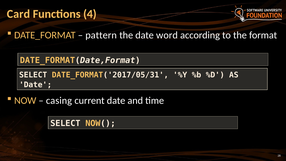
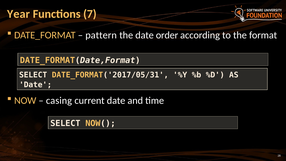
Card: Card -> Year
4: 4 -> 7
word: word -> order
